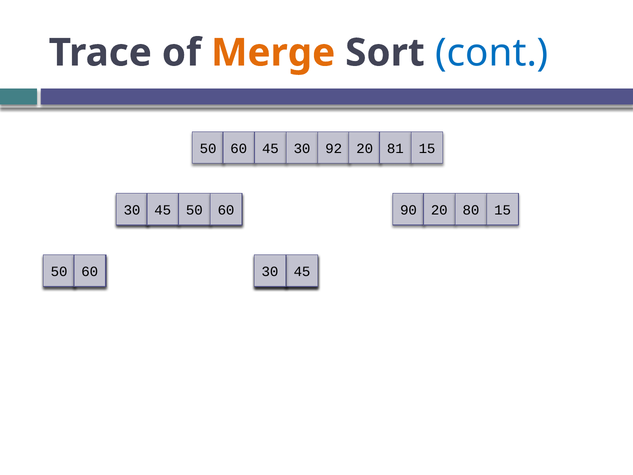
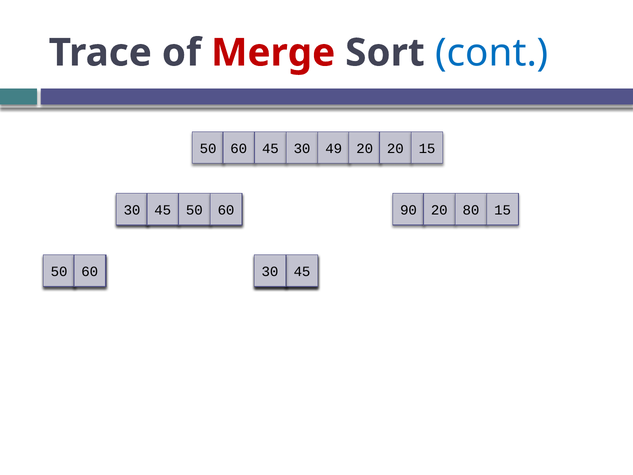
Merge colour: orange -> red
92: 92 -> 49
20 81: 81 -> 20
